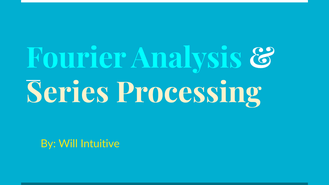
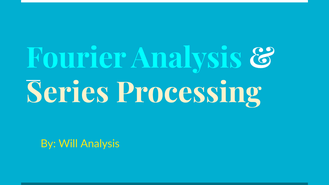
Will Intuitive: Intuitive -> Analysis
